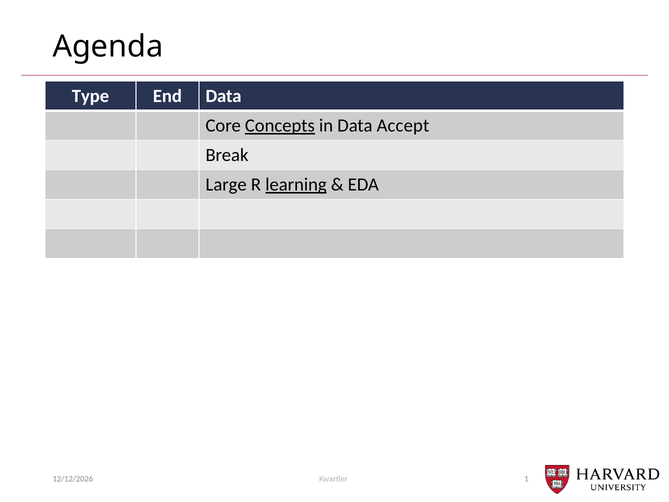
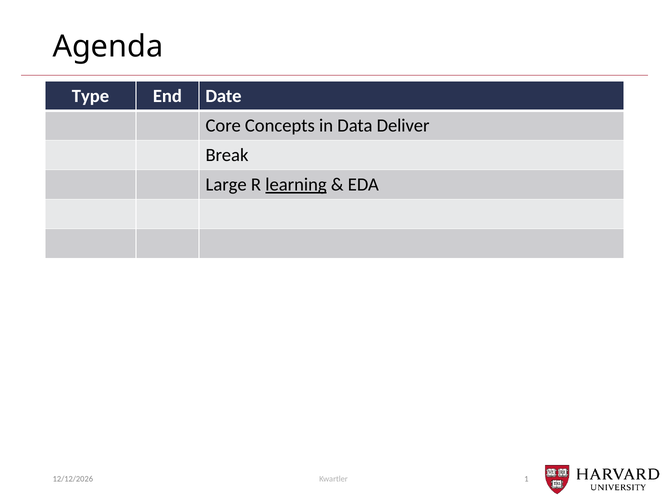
End Data: Data -> Date
Concepts underline: present -> none
Accept: Accept -> Deliver
